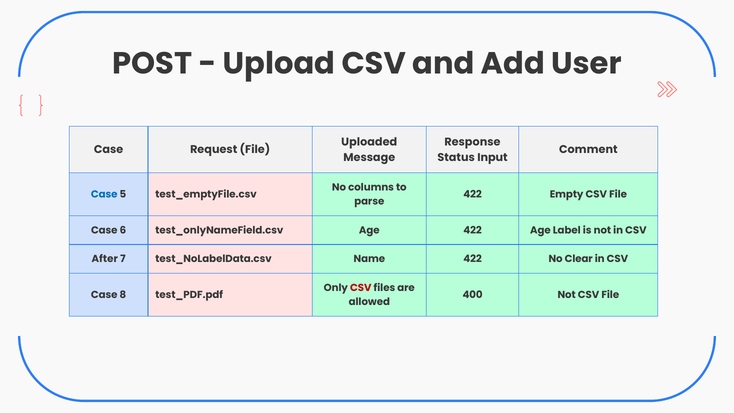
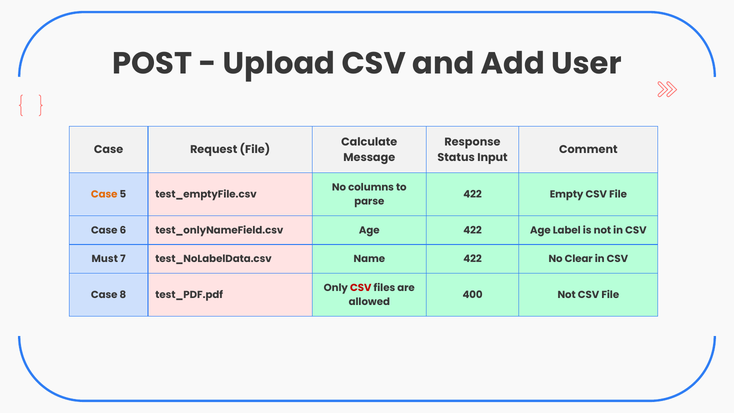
Uploaded: Uploaded -> Calculate
Case at (104, 194) colour: blue -> orange
After: After -> Must
